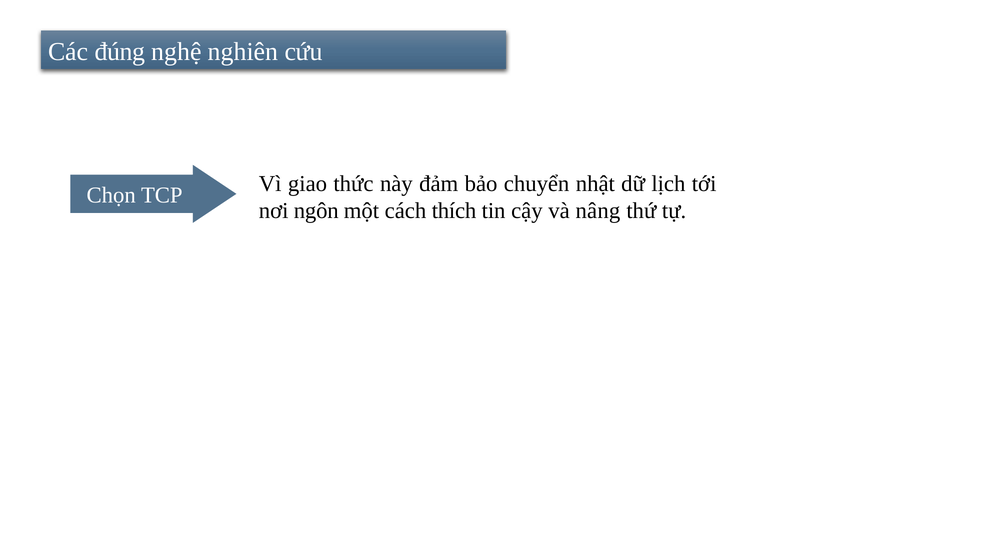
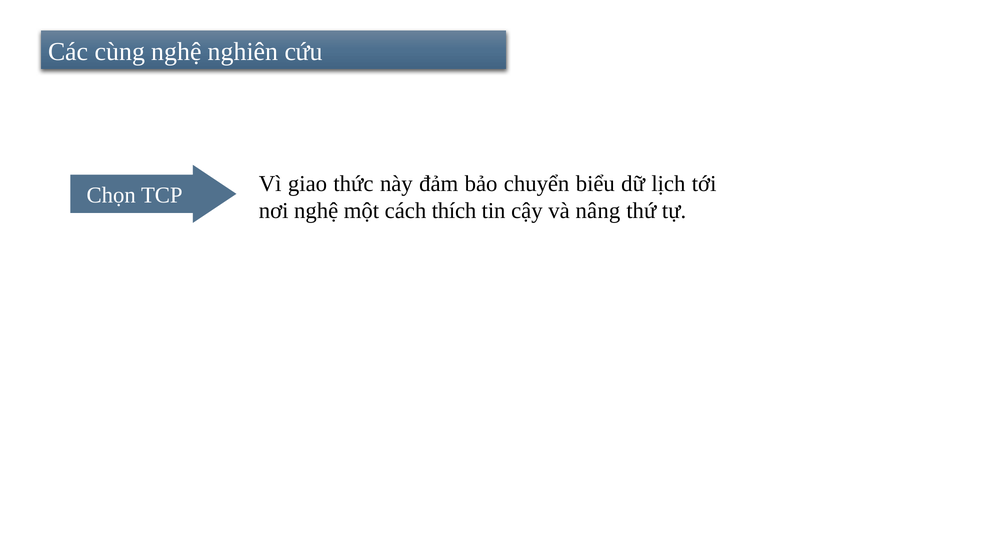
đúng: đúng -> cùng
nhật: nhật -> biểu
nơi ngôn: ngôn -> nghệ
